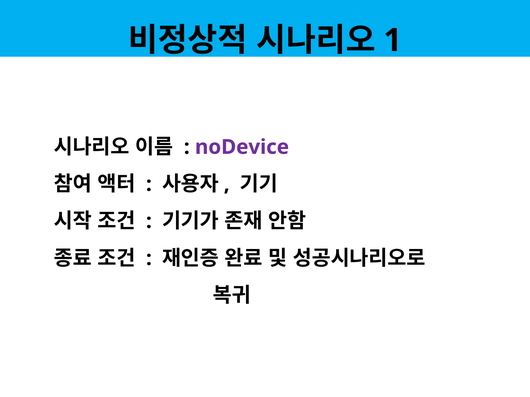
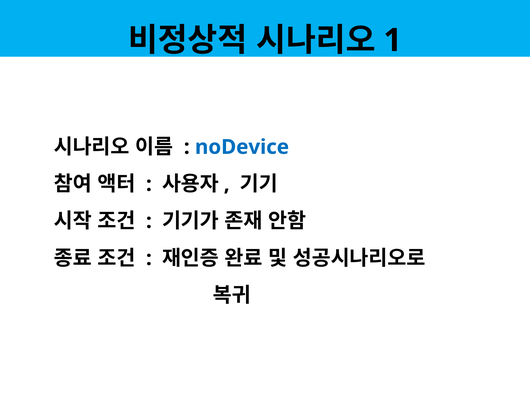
noDevice colour: purple -> blue
